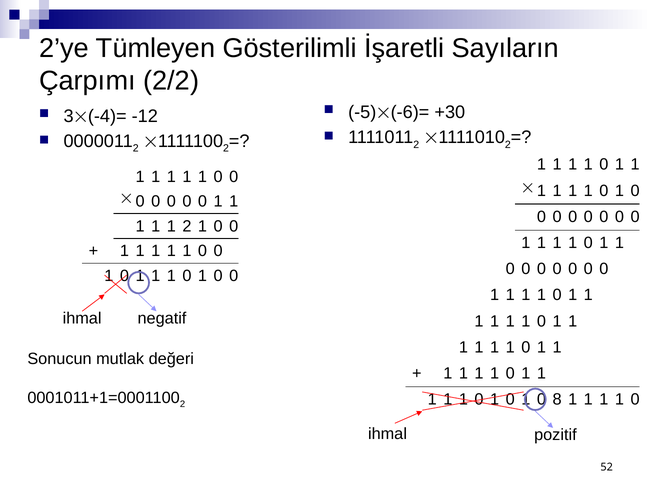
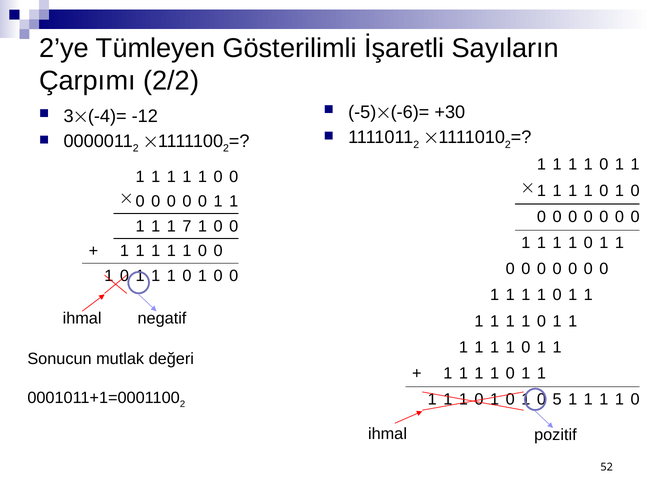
1 2: 2 -> 7
8: 8 -> 5
